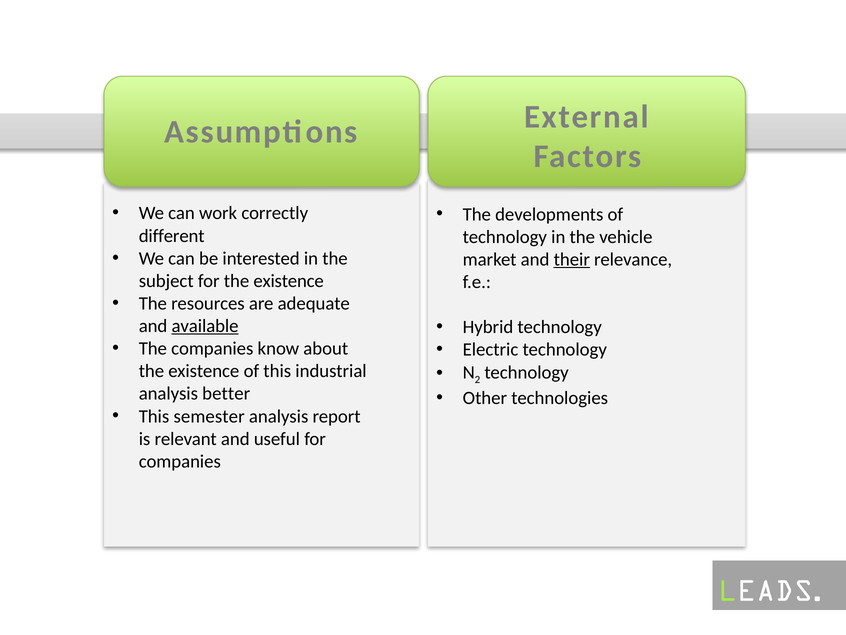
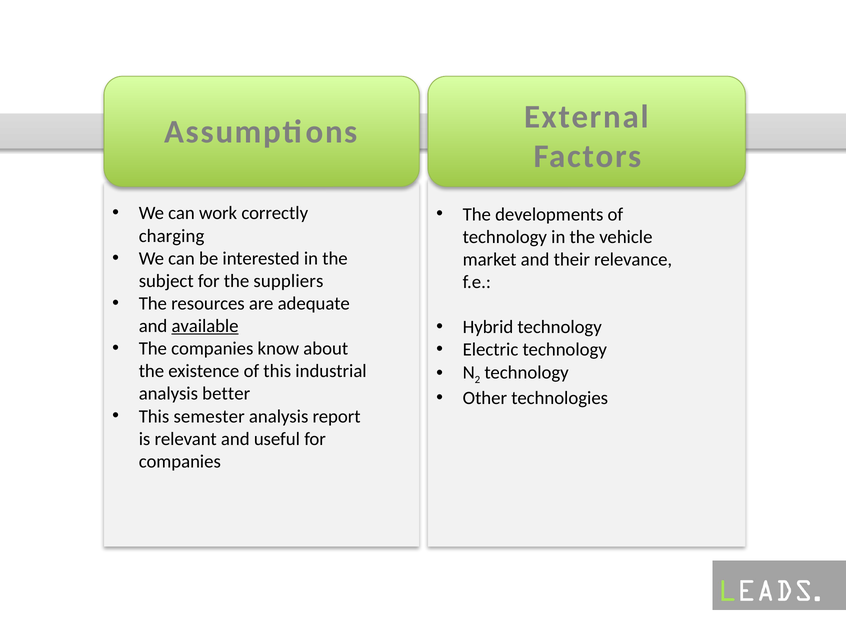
different: different -> charging
their underline: present -> none
for the existence: existence -> suppliers
